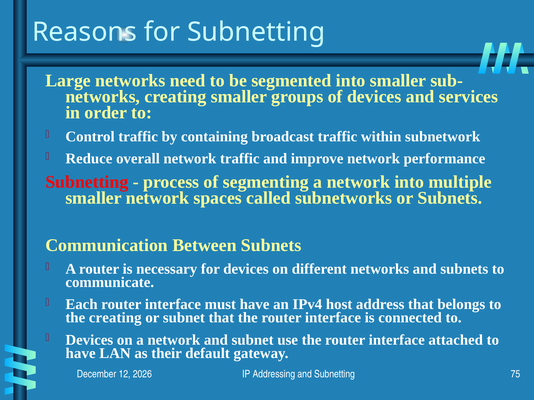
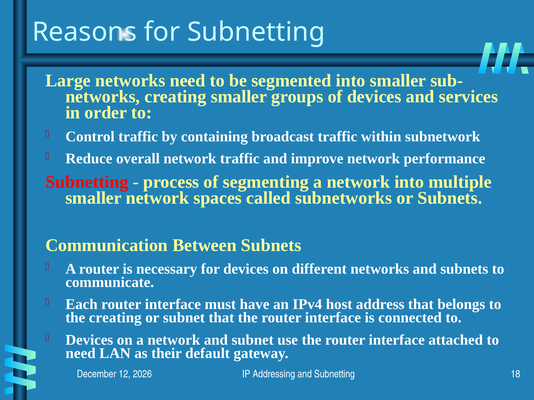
have at (81, 354): have -> need
75: 75 -> 18
